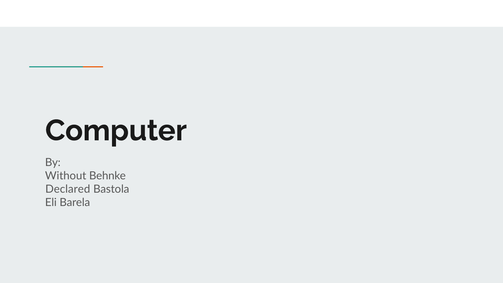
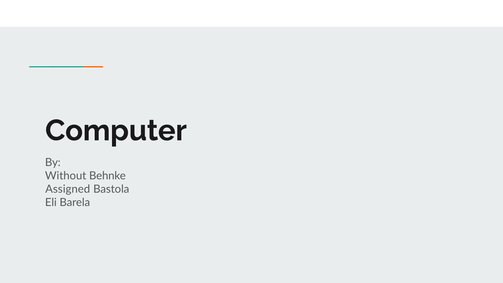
Declared: Declared -> Assigned
